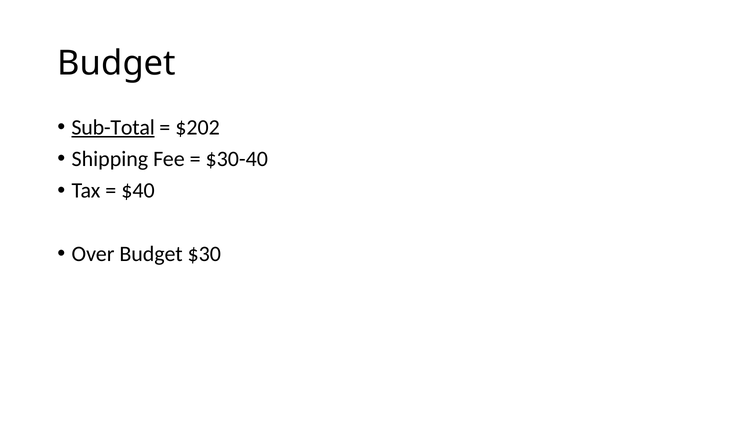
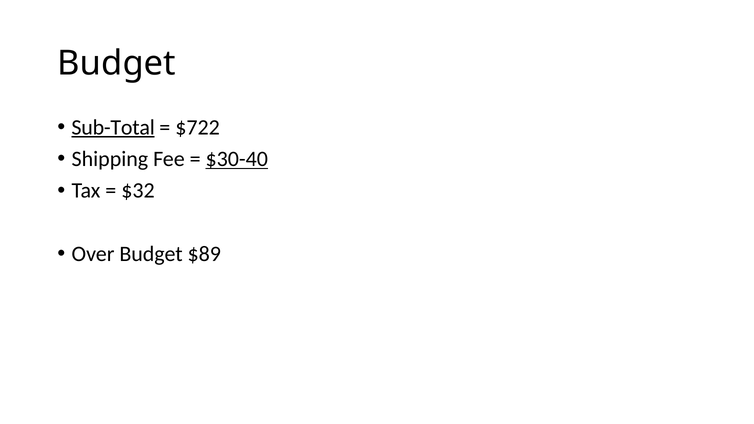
$202: $202 -> $722
$30-40 underline: none -> present
$40: $40 -> $32
$30: $30 -> $89
